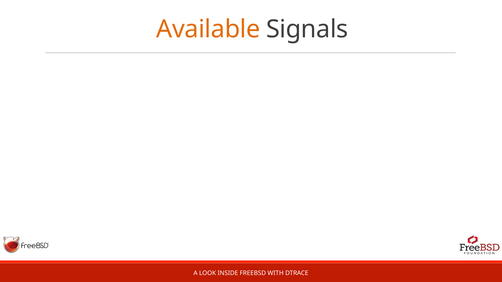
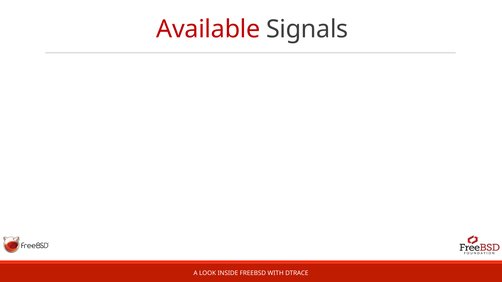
Available colour: orange -> red
